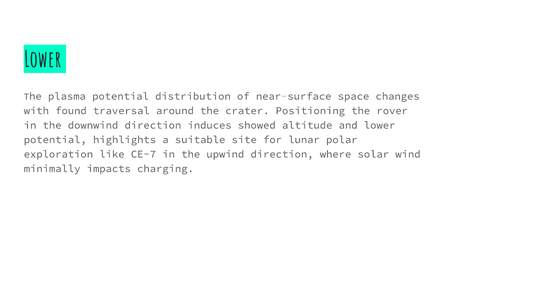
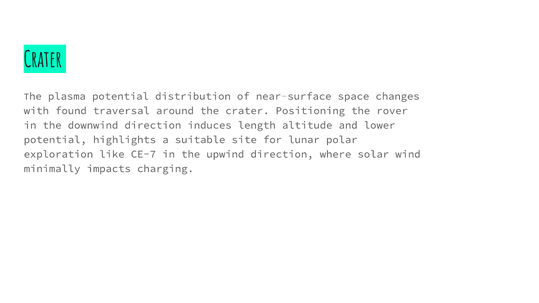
Lower at (43, 60): Lower -> Crater
showed: showed -> length
